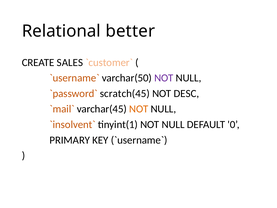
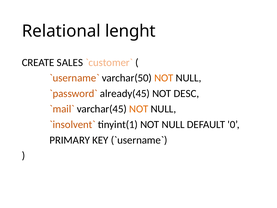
better: better -> lenght
NOT at (164, 78) colour: purple -> orange
scratch(45: scratch(45 -> already(45
